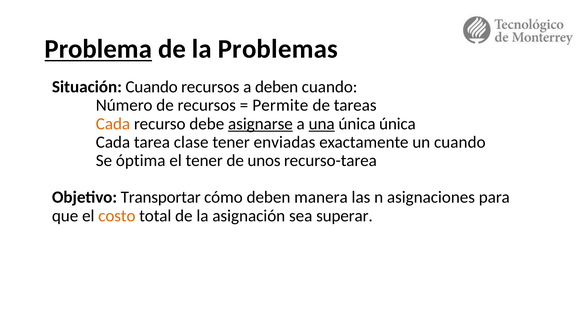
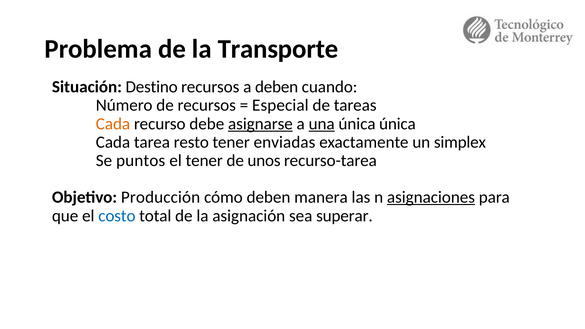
Problema underline: present -> none
Problemas: Problemas -> Transporte
Situación Cuando: Cuando -> Destino
Permite: Permite -> Especial
clase: clase -> resto
un cuando: cuando -> simplex
óptima: óptima -> puntos
Transportar: Transportar -> Producción
asignaciones underline: none -> present
costo colour: orange -> blue
